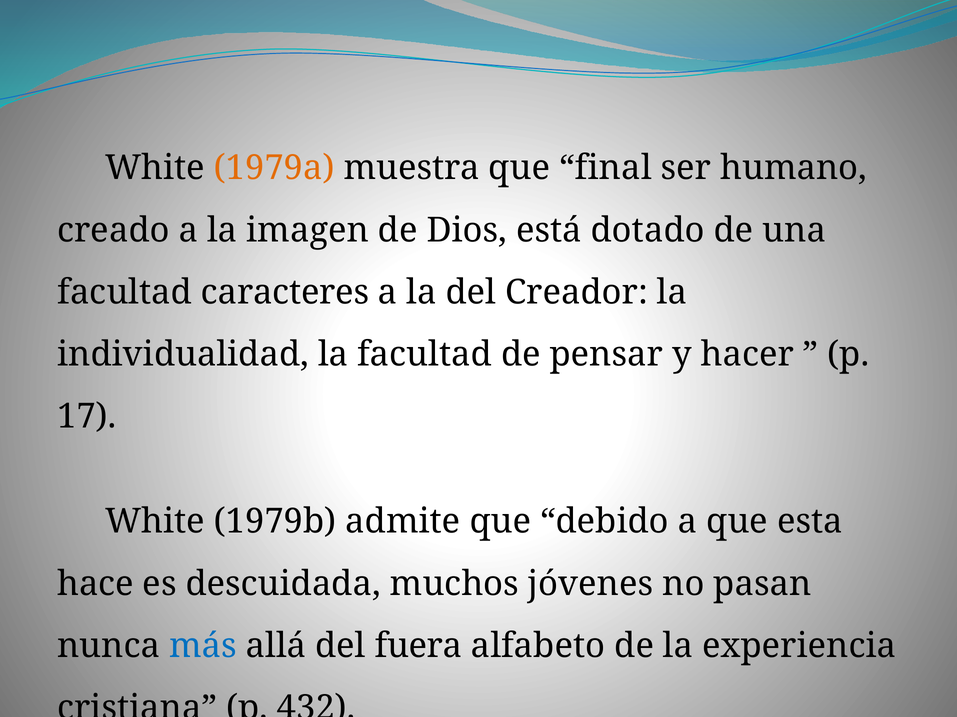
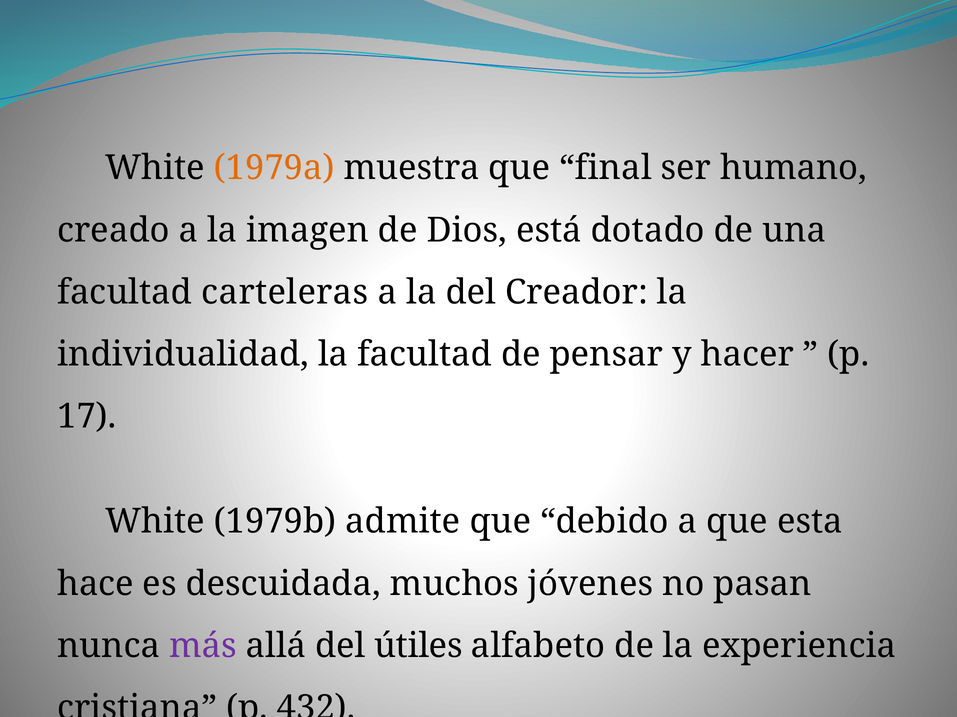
caracteres: caracteres -> carteleras
más colour: blue -> purple
fuera: fuera -> útiles
